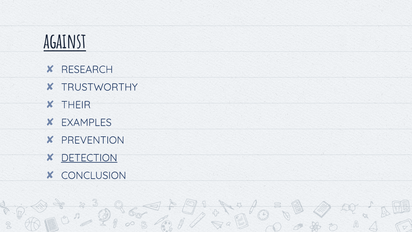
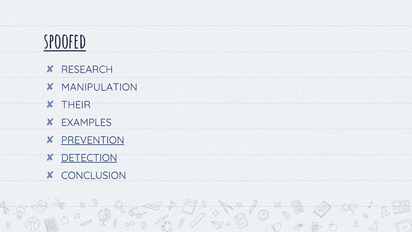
against: against -> spoofed
TRUSTWORTHY: TRUSTWORTHY -> MANIPULATION
PREVENTION underline: none -> present
